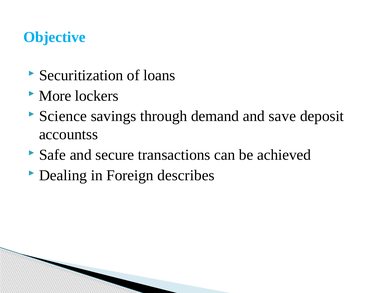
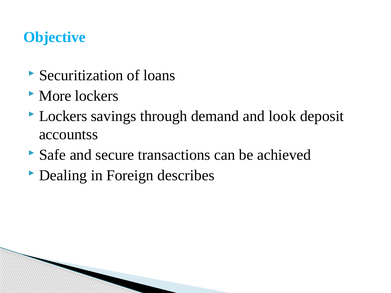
Science at (63, 116): Science -> Lockers
save: save -> look
